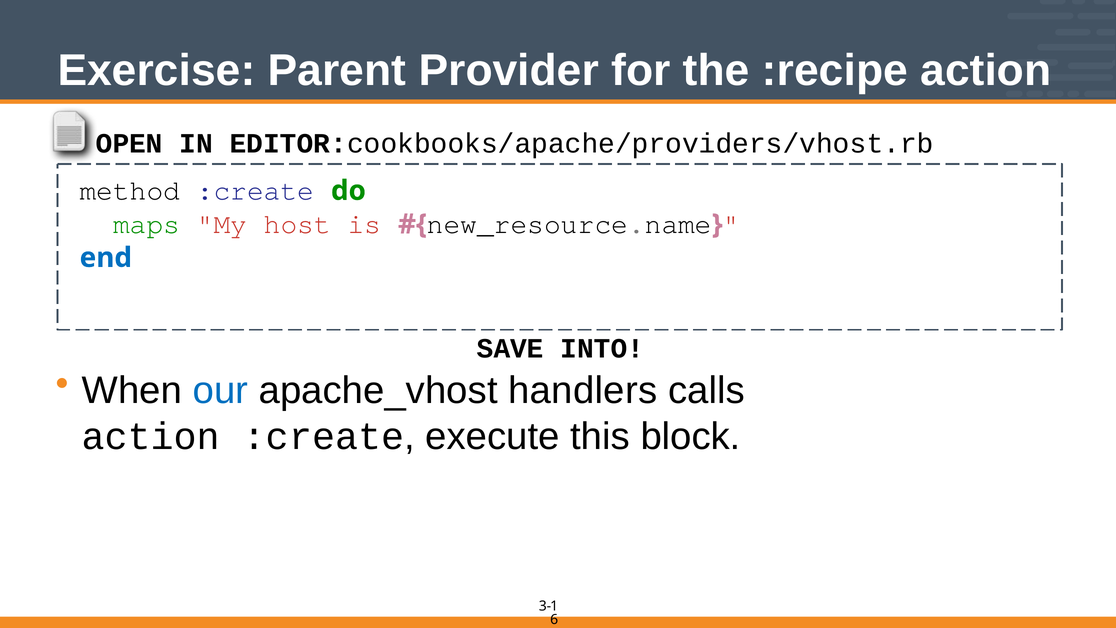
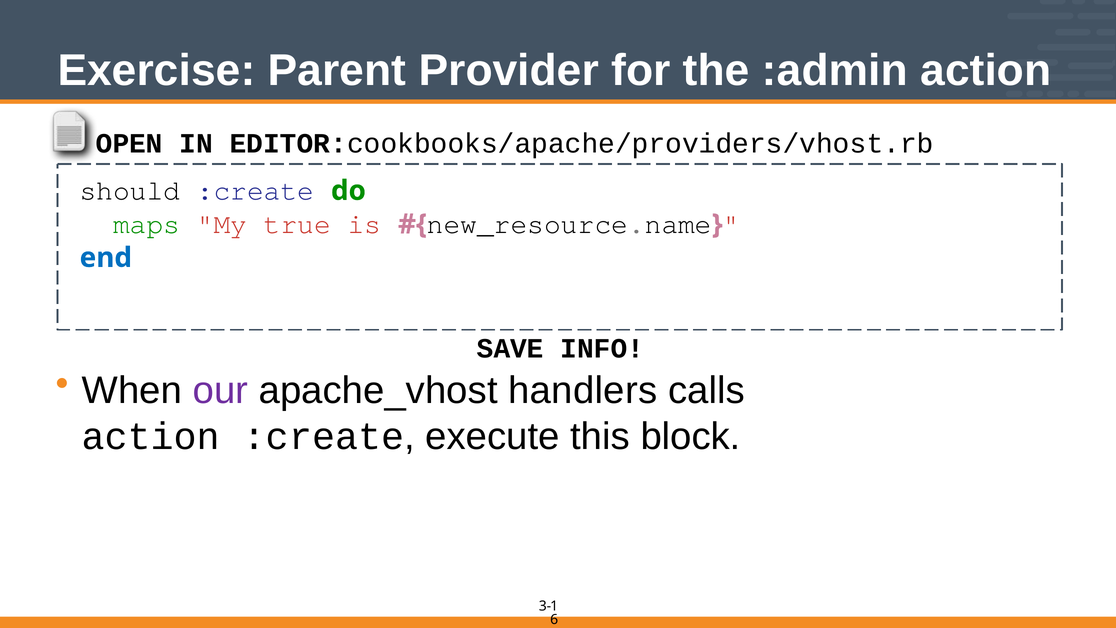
:recipe: :recipe -> :admin
method: method -> should
host: host -> true
INTO: INTO -> INFO
our colour: blue -> purple
